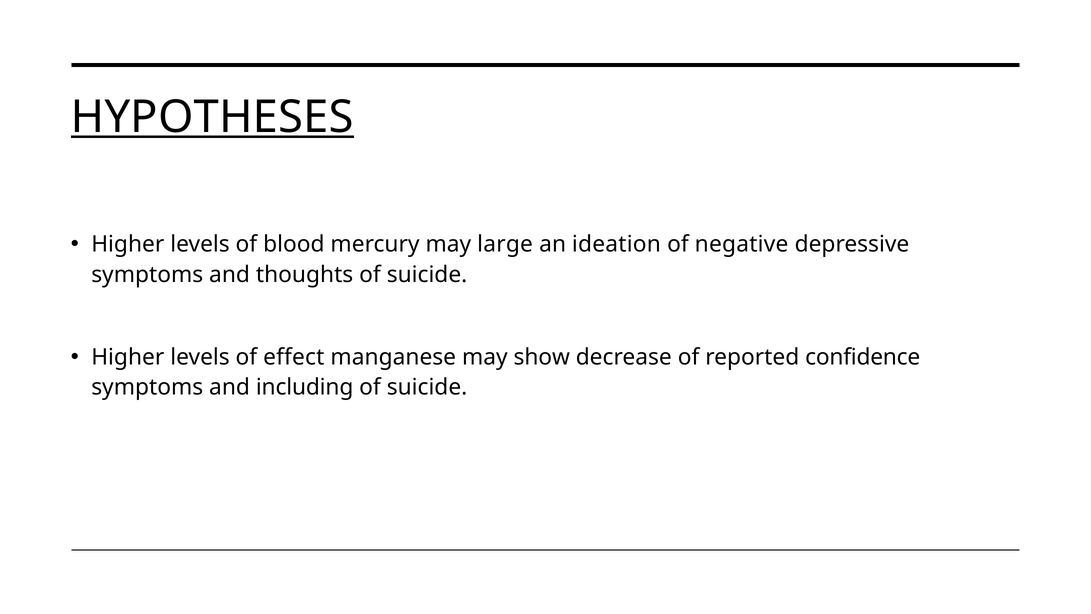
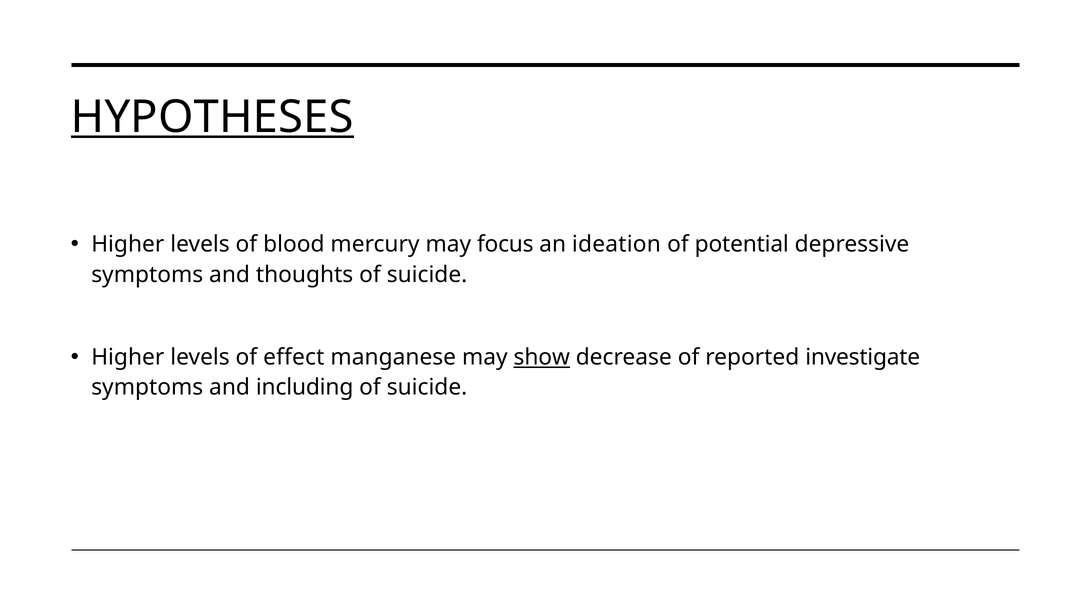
large: large -> focus
negative: negative -> potential
show underline: none -> present
confidence: confidence -> investigate
